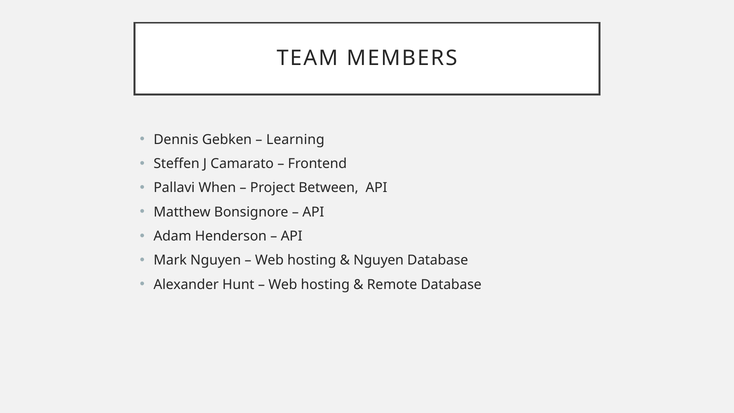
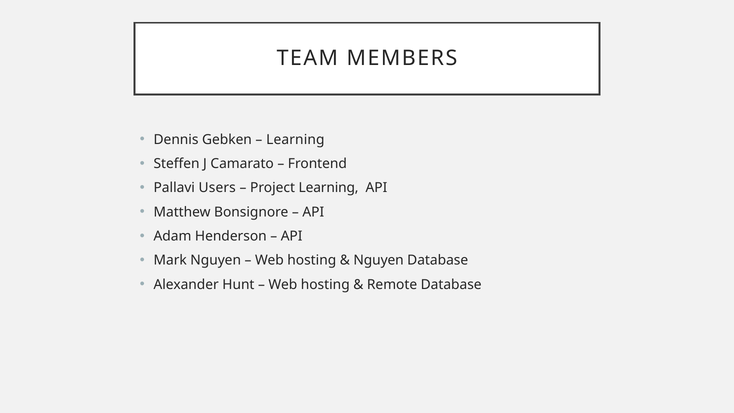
When: When -> Users
Project Between: Between -> Learning
